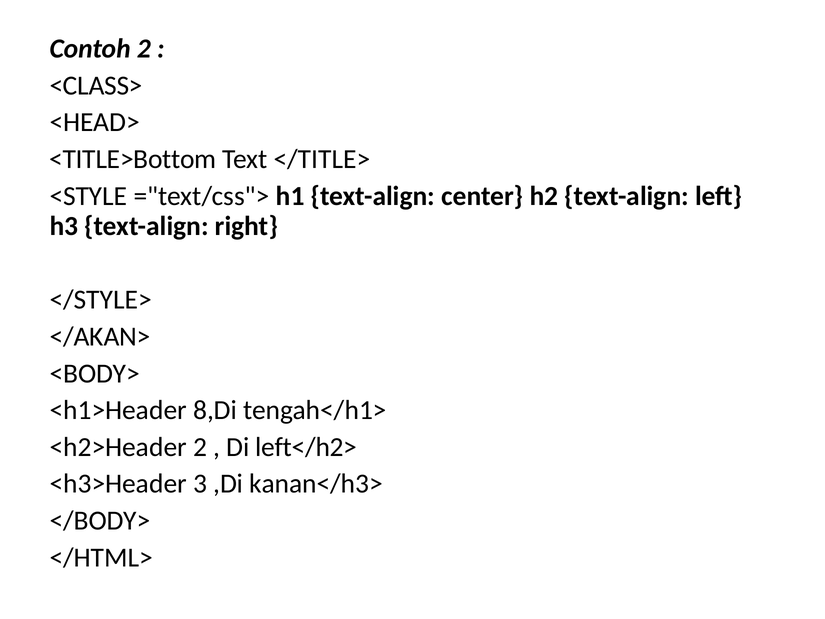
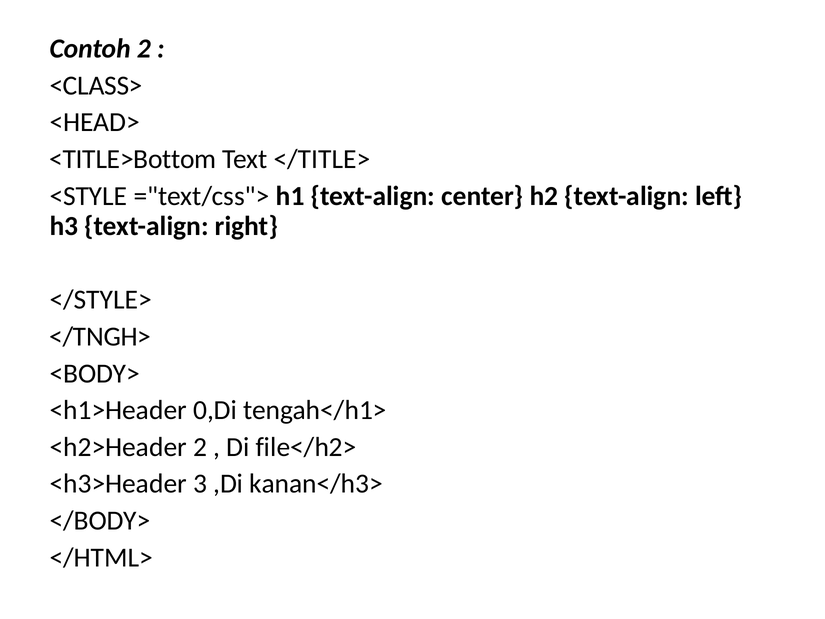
</AKAN>: </AKAN> -> </TNGH>
8,Di: 8,Di -> 0,Di
left</h2>: left</h2> -> file</h2>
